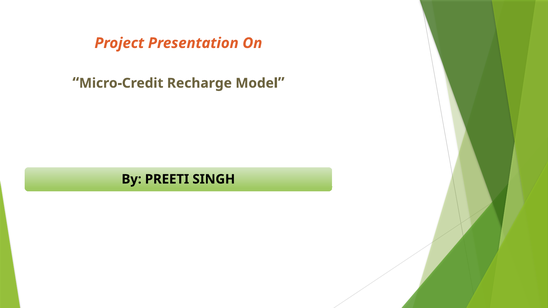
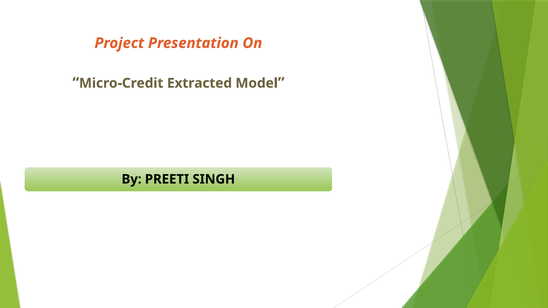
Recharge: Recharge -> Extracted
